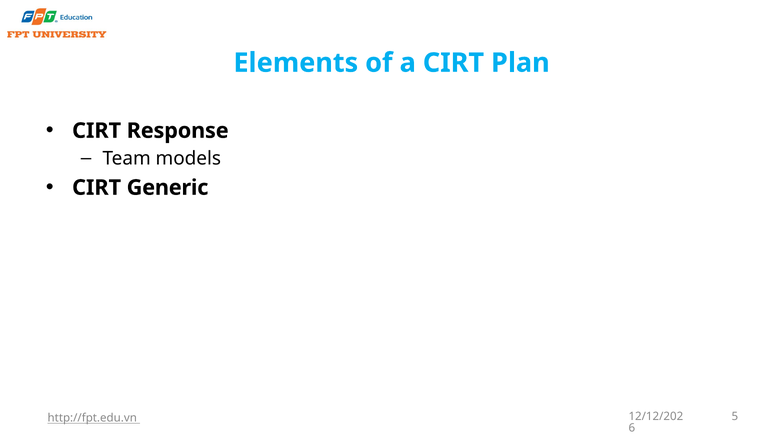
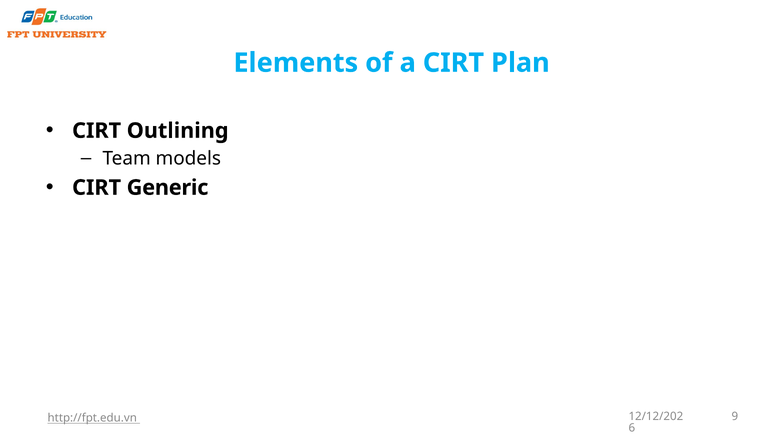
Response: Response -> Outlining
5: 5 -> 9
